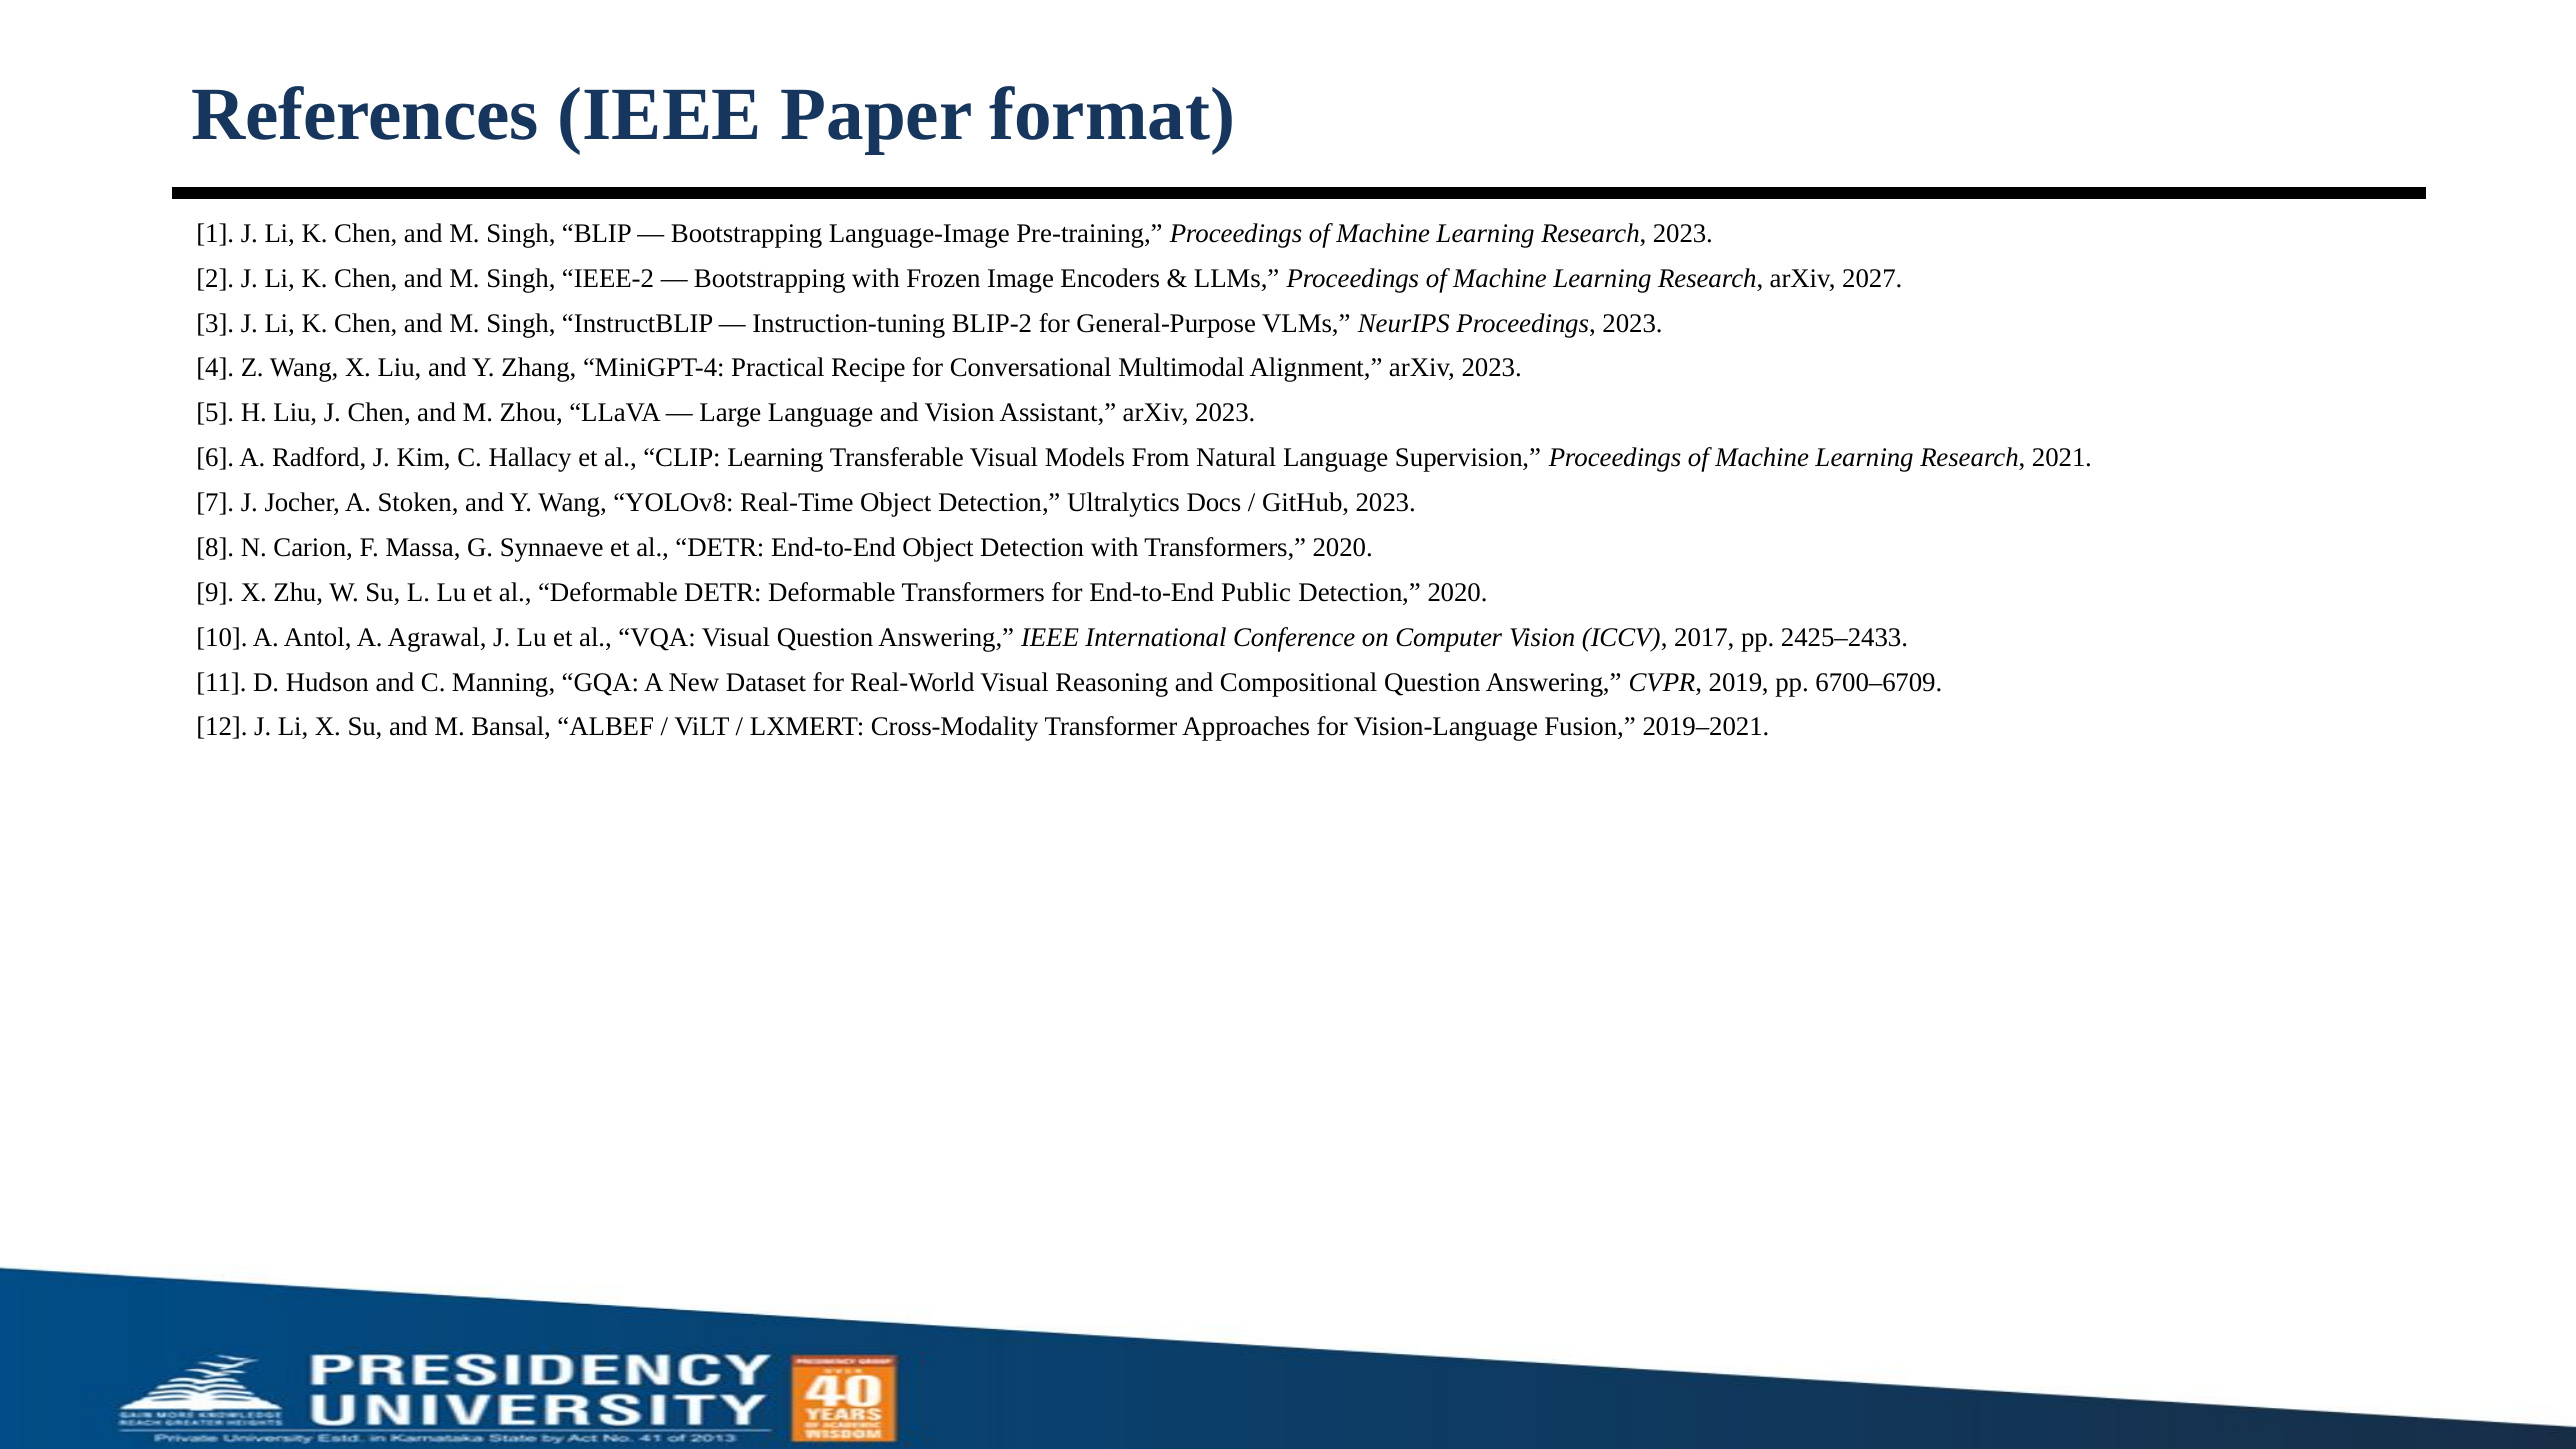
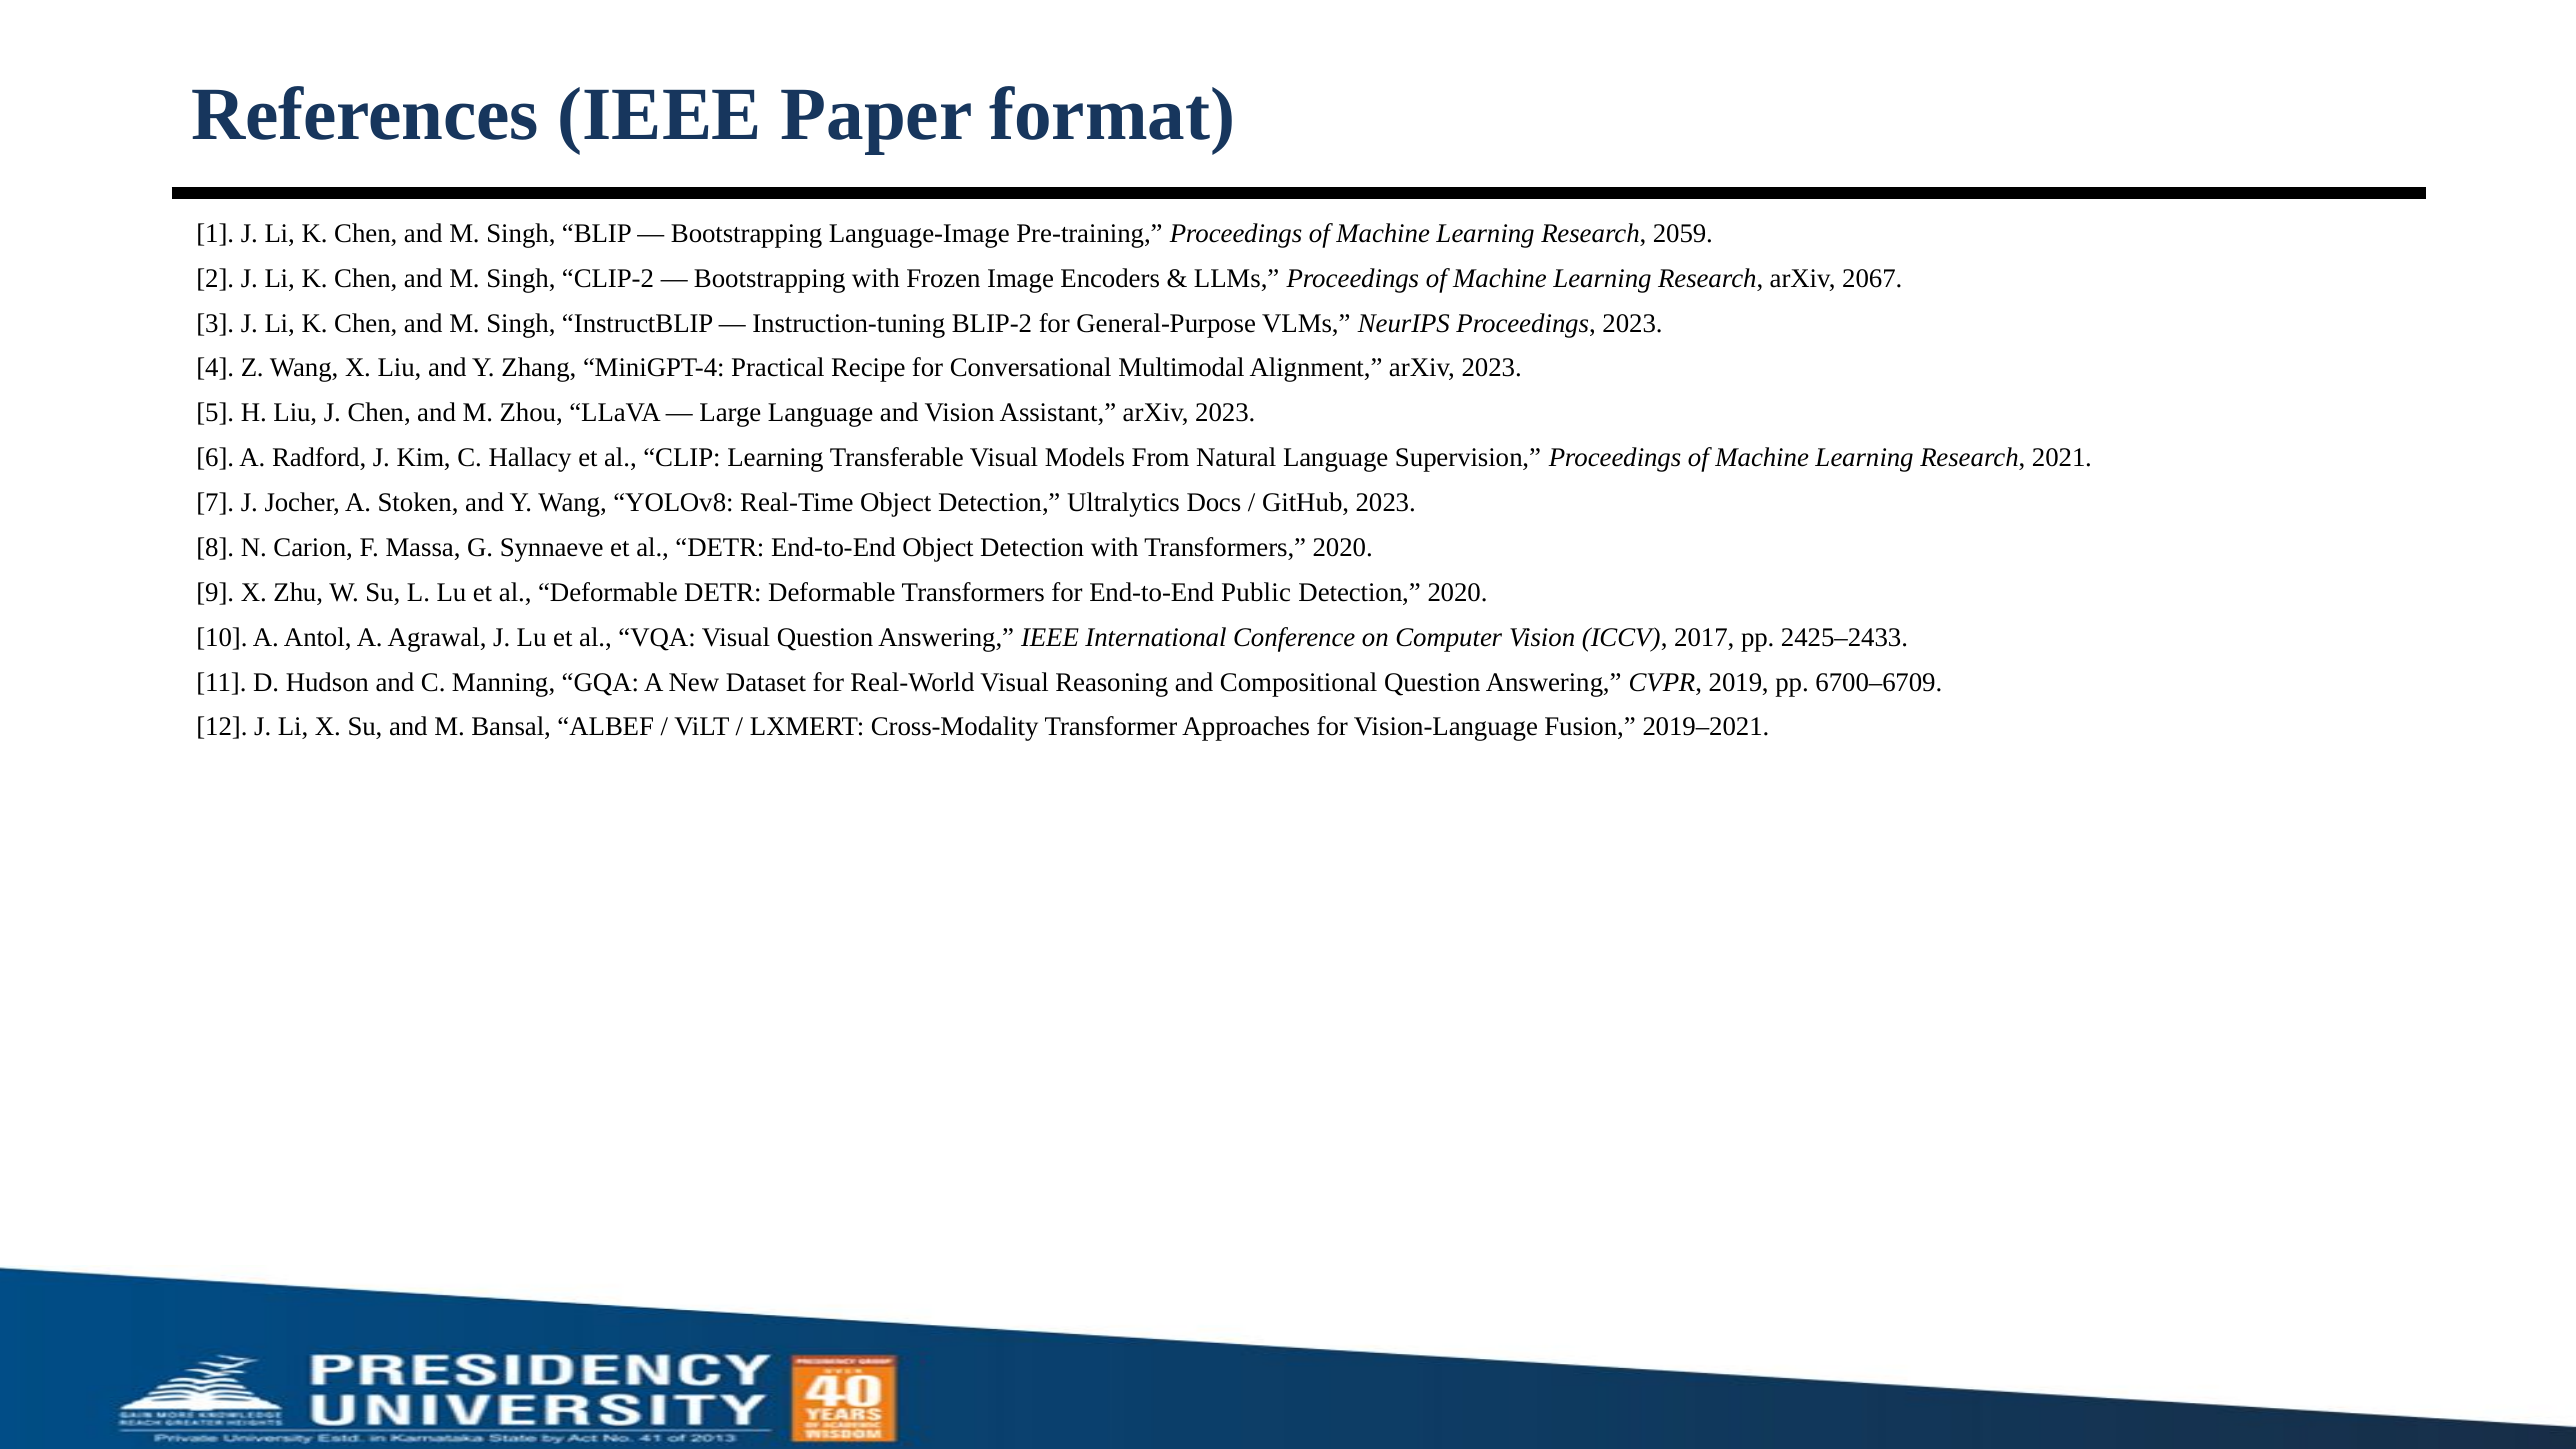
Research 2023: 2023 -> 2059
IEEE-2: IEEE-2 -> CLIP-2
2027: 2027 -> 2067
